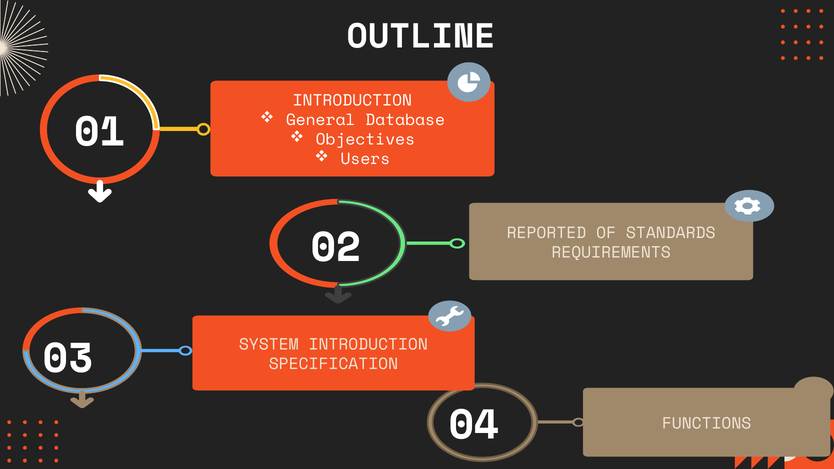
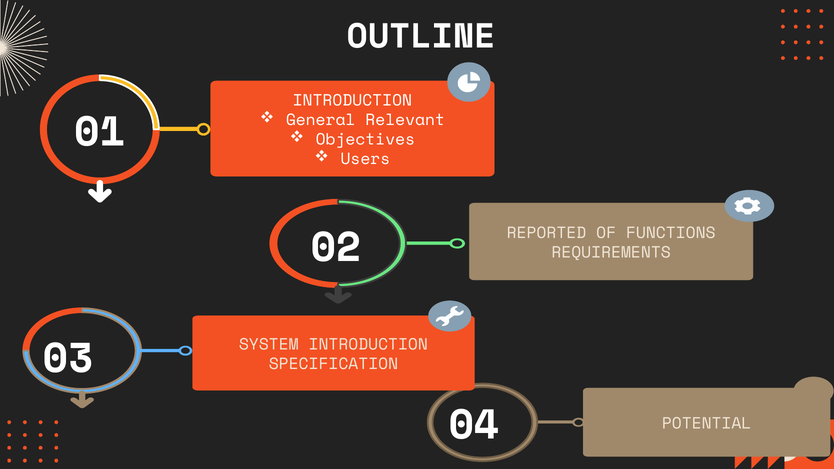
Database: Database -> Relevant
STANDARDS: STANDARDS -> FUNCTIONS
FUNCTIONS: FUNCTIONS -> POTENTIAL
